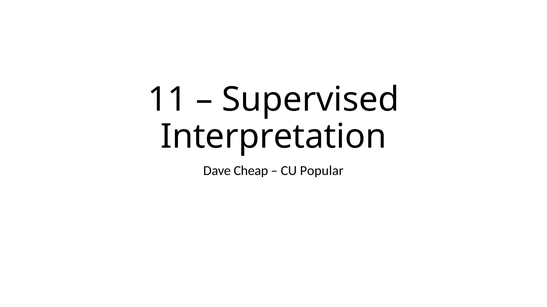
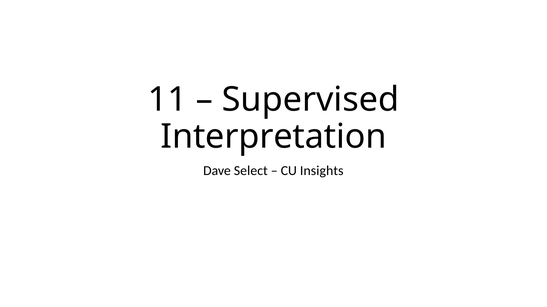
Cheap: Cheap -> Select
Popular: Popular -> Insights
